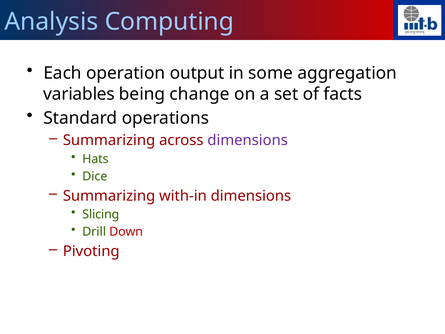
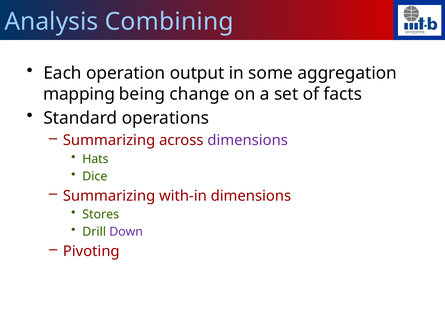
Computing: Computing -> Combining
variables: variables -> mapping
Slicing: Slicing -> Stores
Down colour: red -> purple
